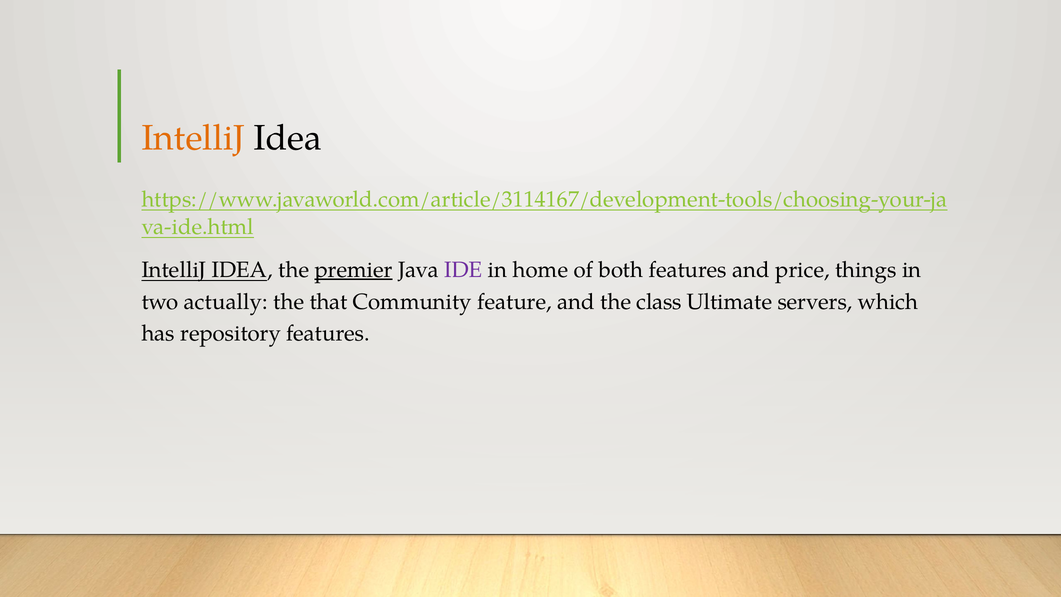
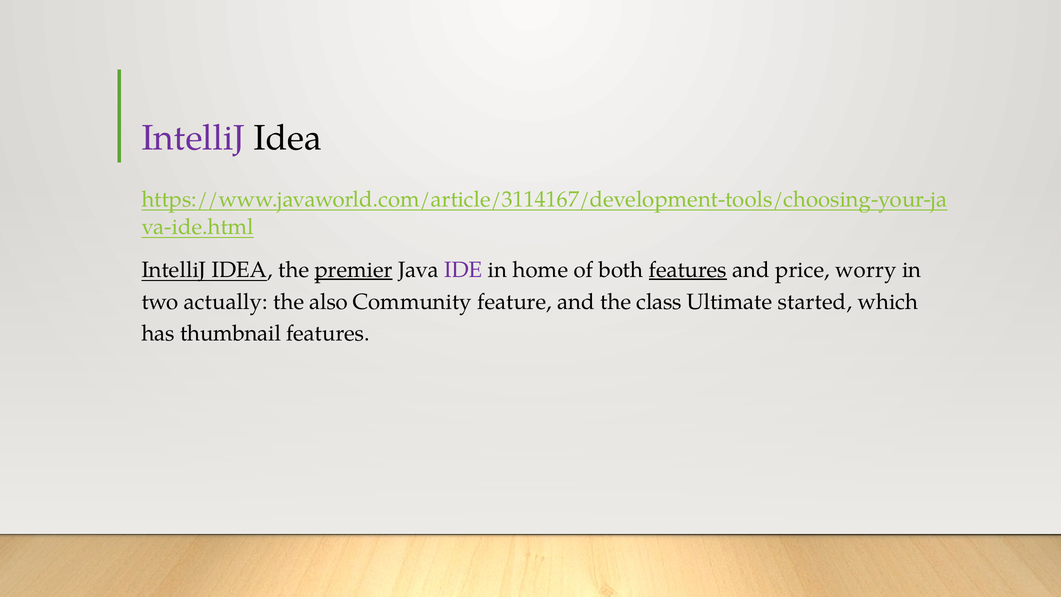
IntelliJ at (193, 138) colour: orange -> purple
features at (688, 270) underline: none -> present
things: things -> worry
that: that -> also
servers: servers -> started
repository: repository -> thumbnail
